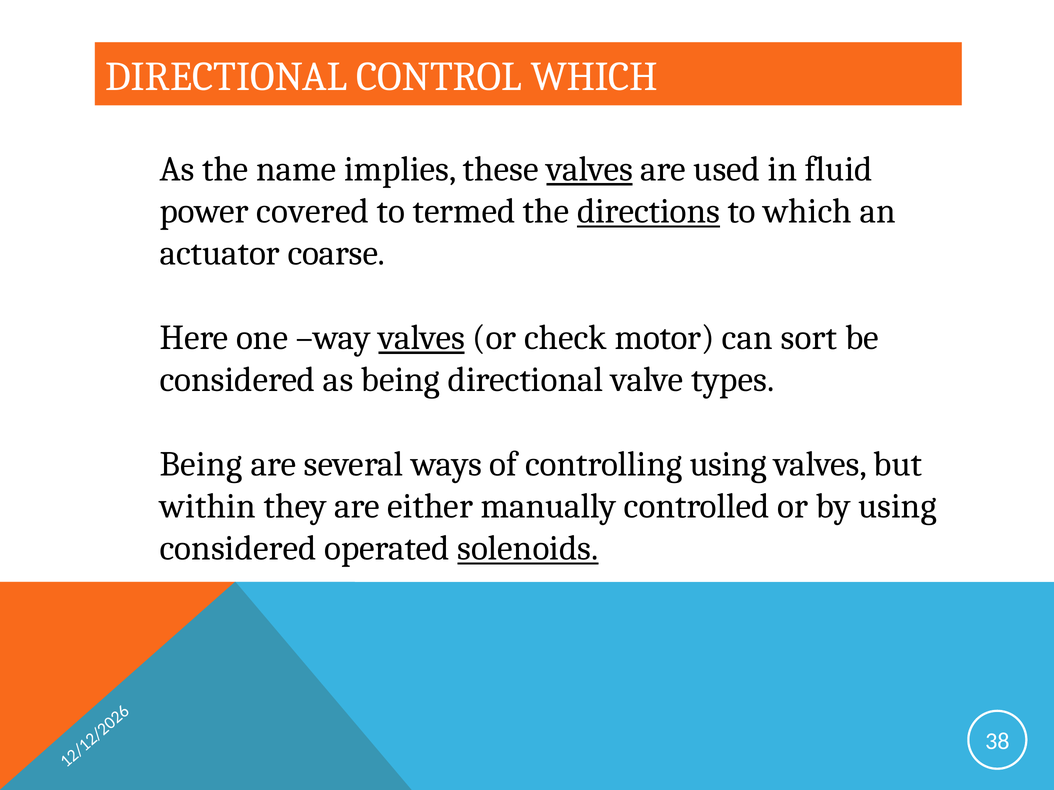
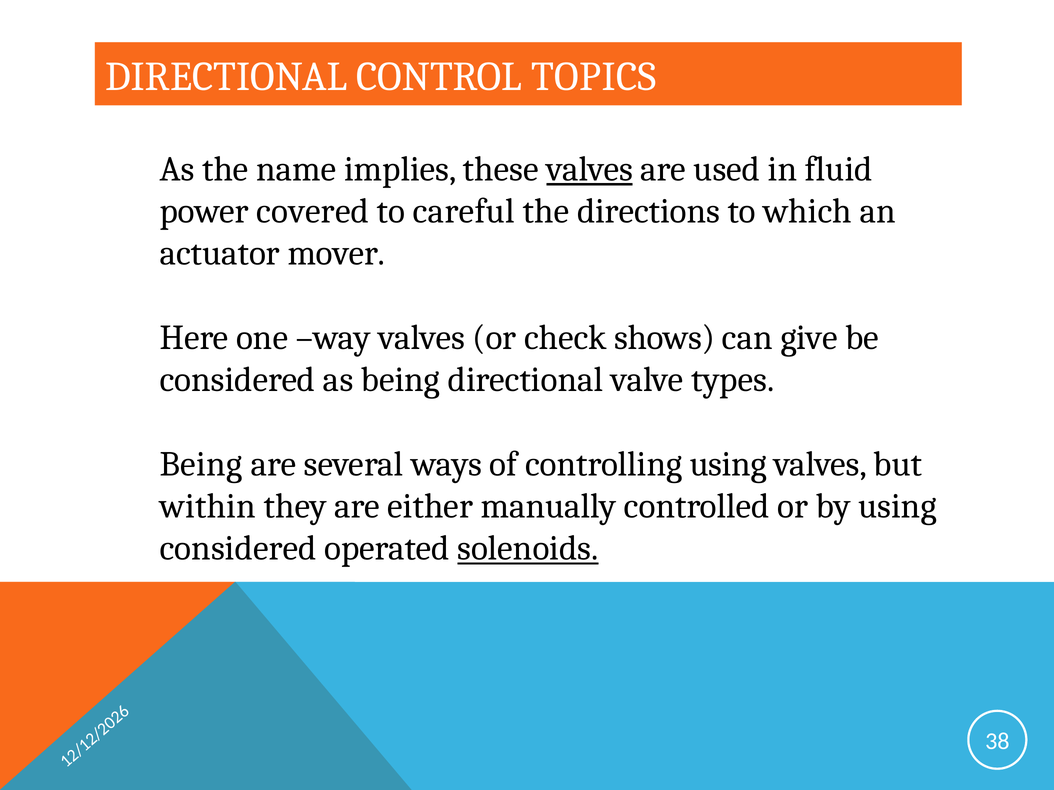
CONTROL WHICH: WHICH -> TOPICS
termed: termed -> careful
directions underline: present -> none
coarse: coarse -> mover
valves at (422, 338) underline: present -> none
motor: motor -> shows
sort: sort -> give
